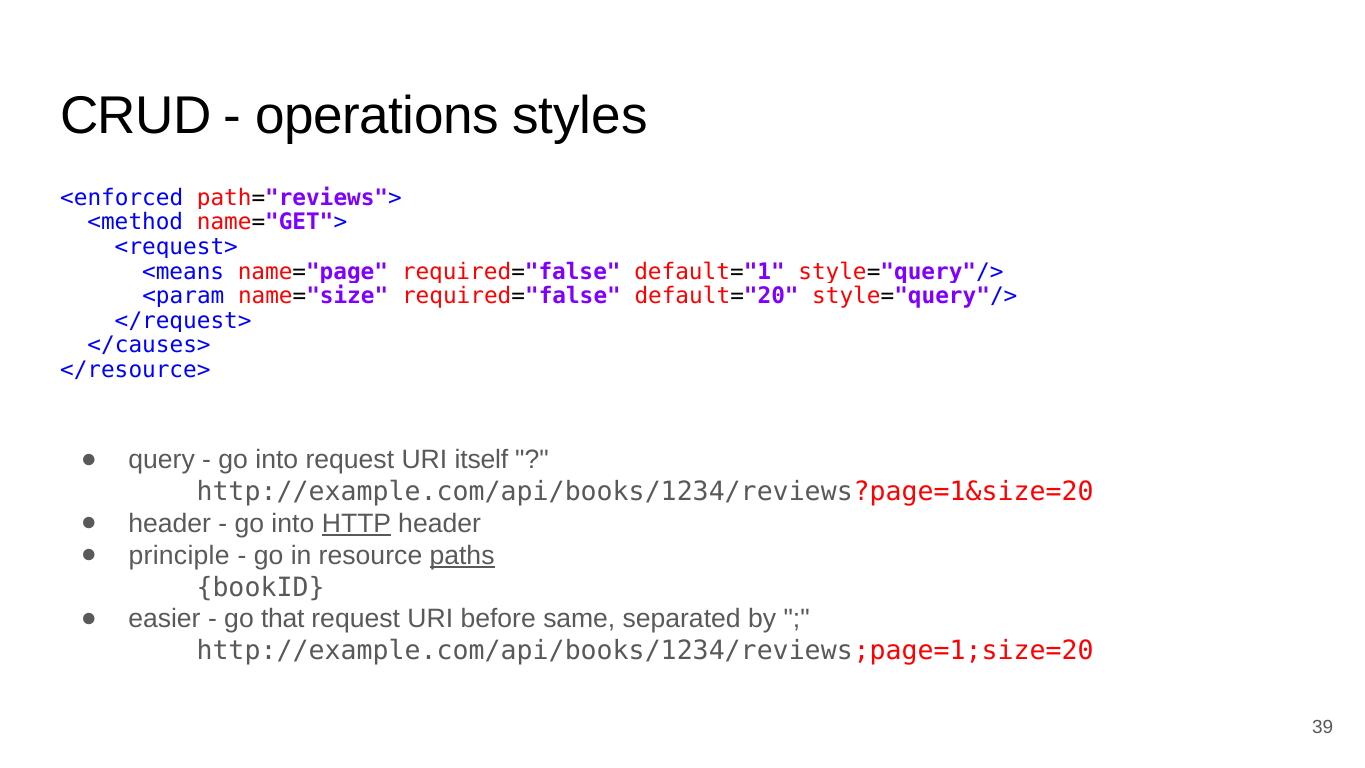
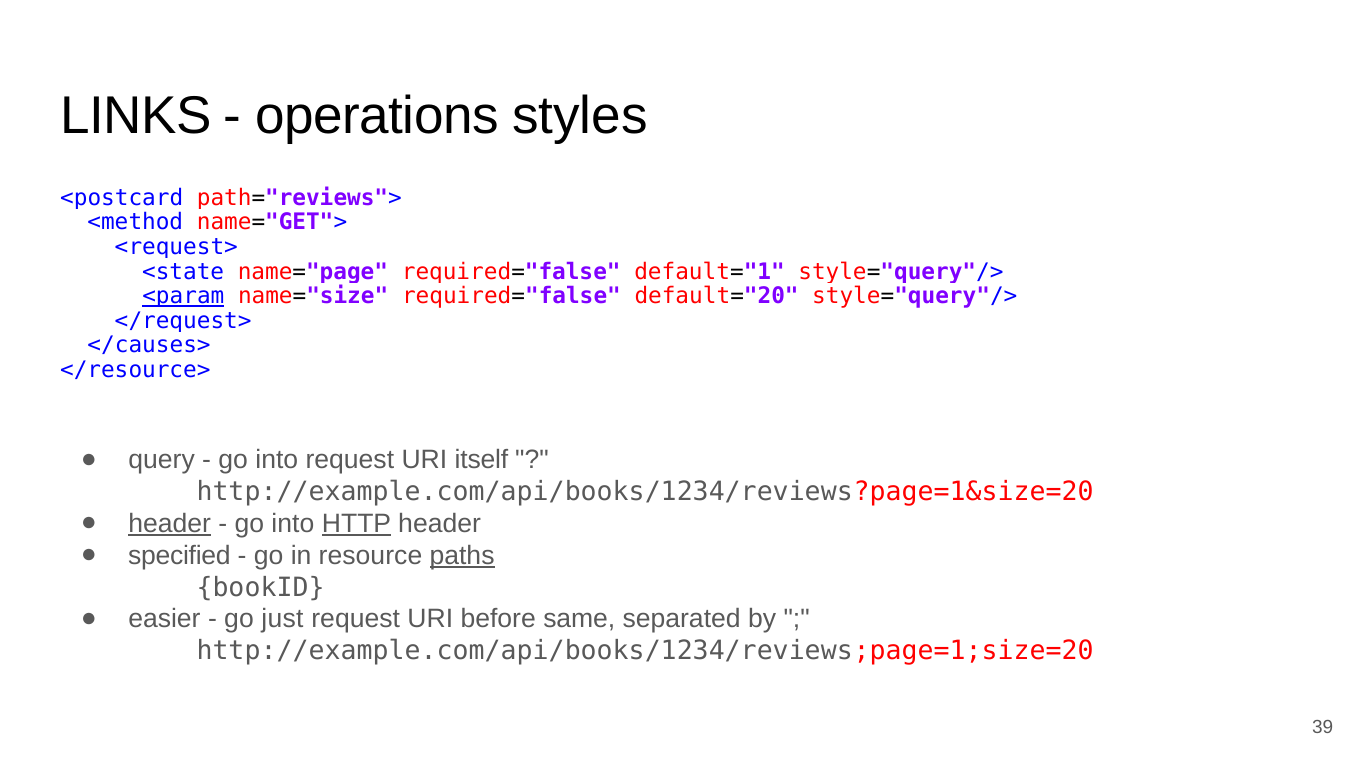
CRUD: CRUD -> LINKS
<enforced: <enforced -> <postcard
<means: <means -> <state
<param underline: none -> present
header at (170, 523) underline: none -> present
principle: principle -> specified
that: that -> just
